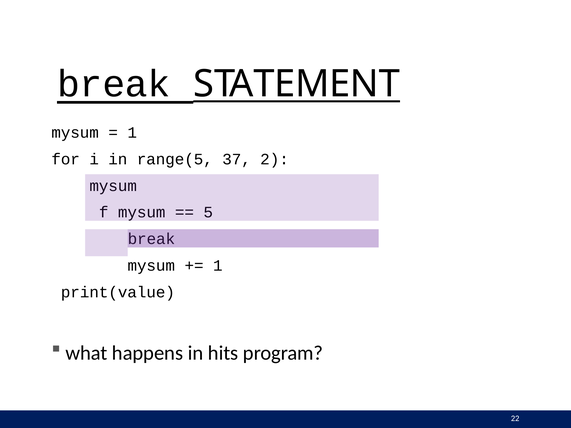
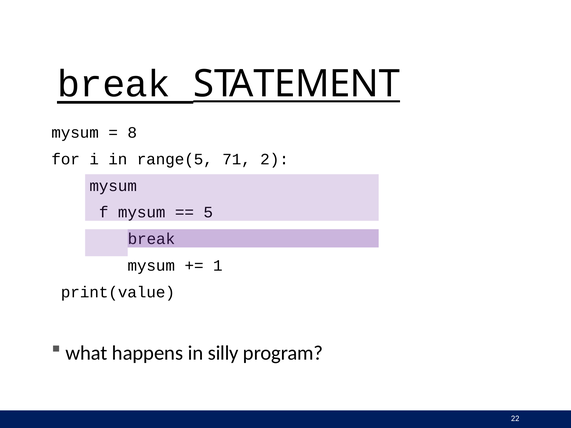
1 at (132, 133): 1 -> 8
37: 37 -> 71
hits: hits -> silly
